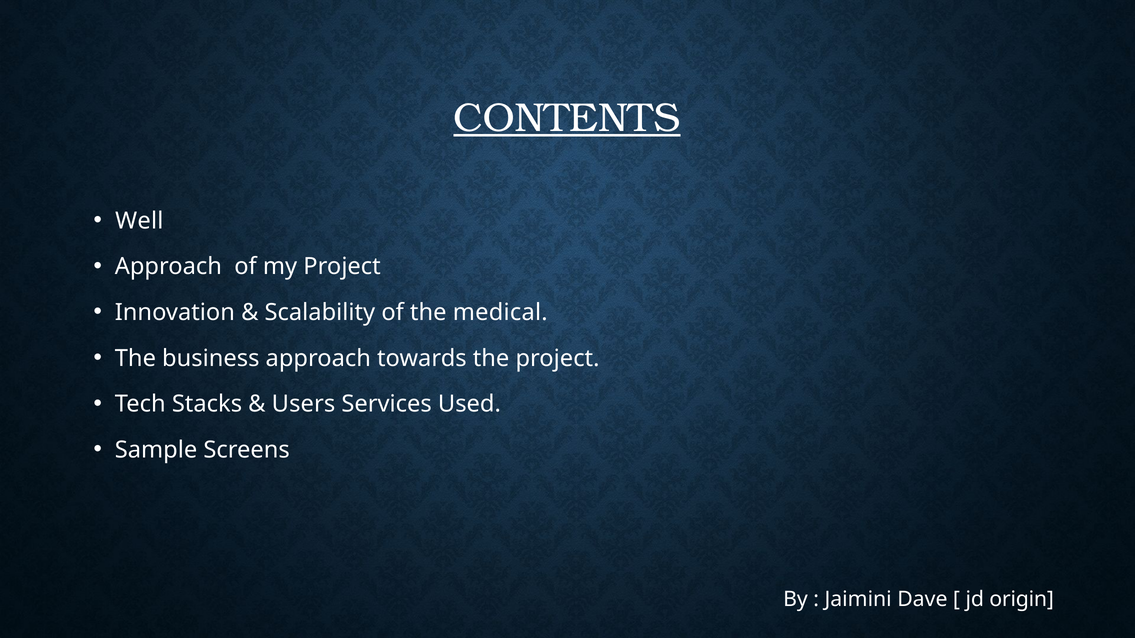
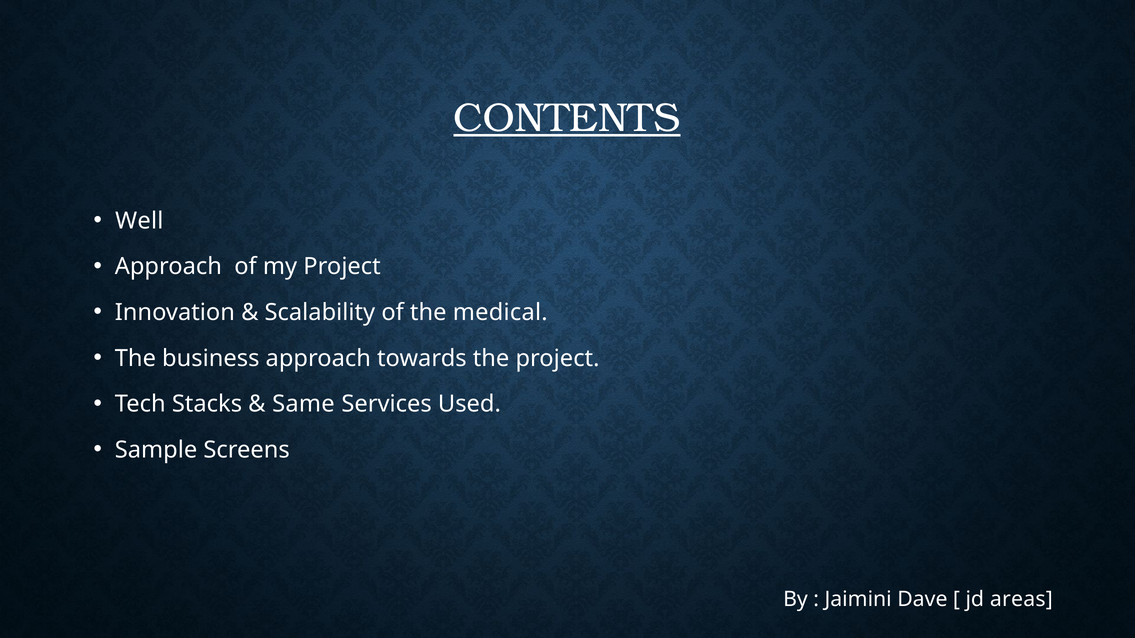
Users: Users -> Same
origin: origin -> areas
